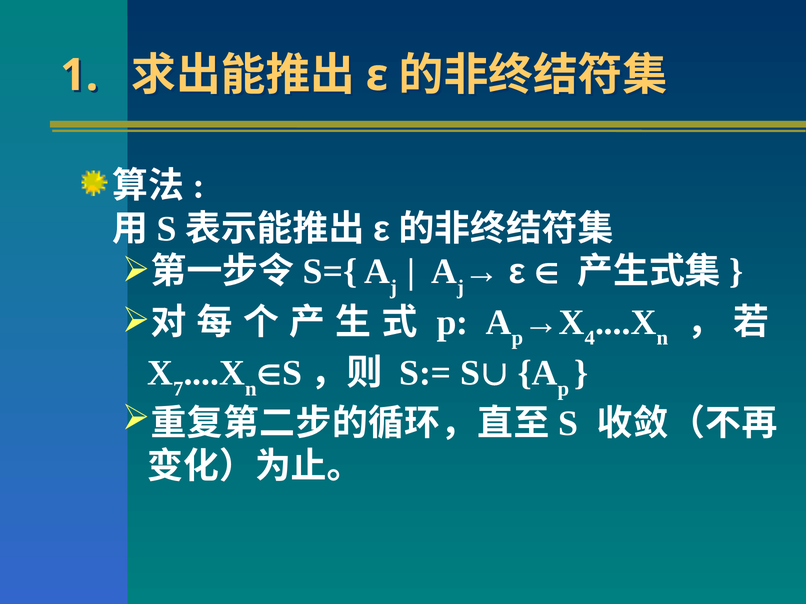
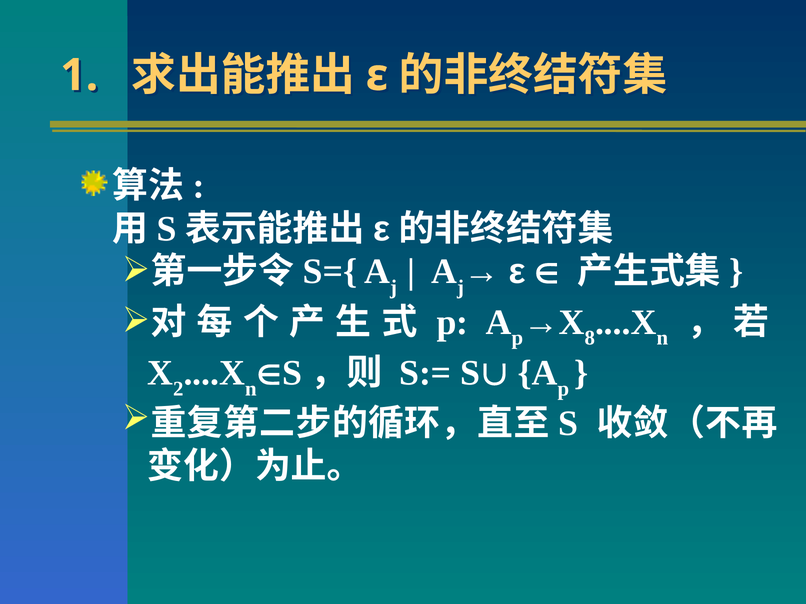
4: 4 -> 8
7: 7 -> 2
